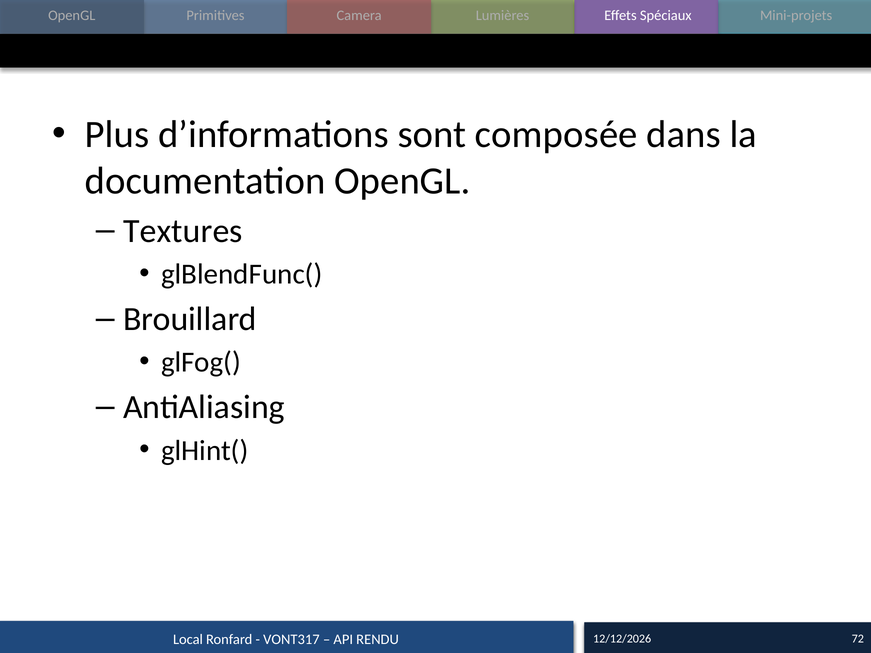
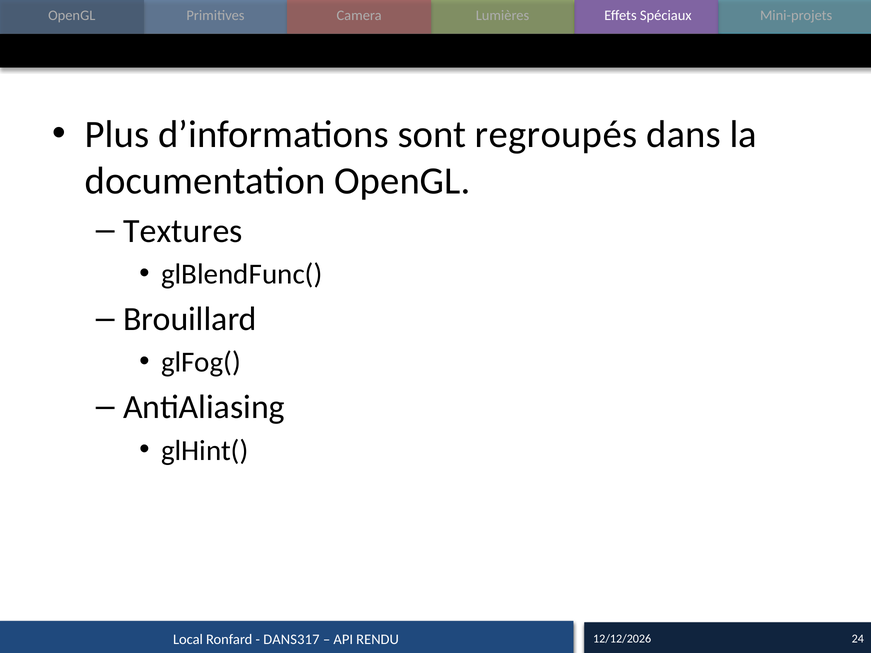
composée: composée -> regroupés
VONT317: VONT317 -> DANS317
72: 72 -> 24
